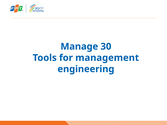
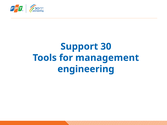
Manage: Manage -> Support
